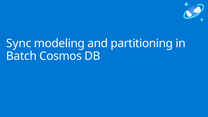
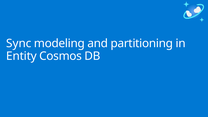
Batch: Batch -> Entity
